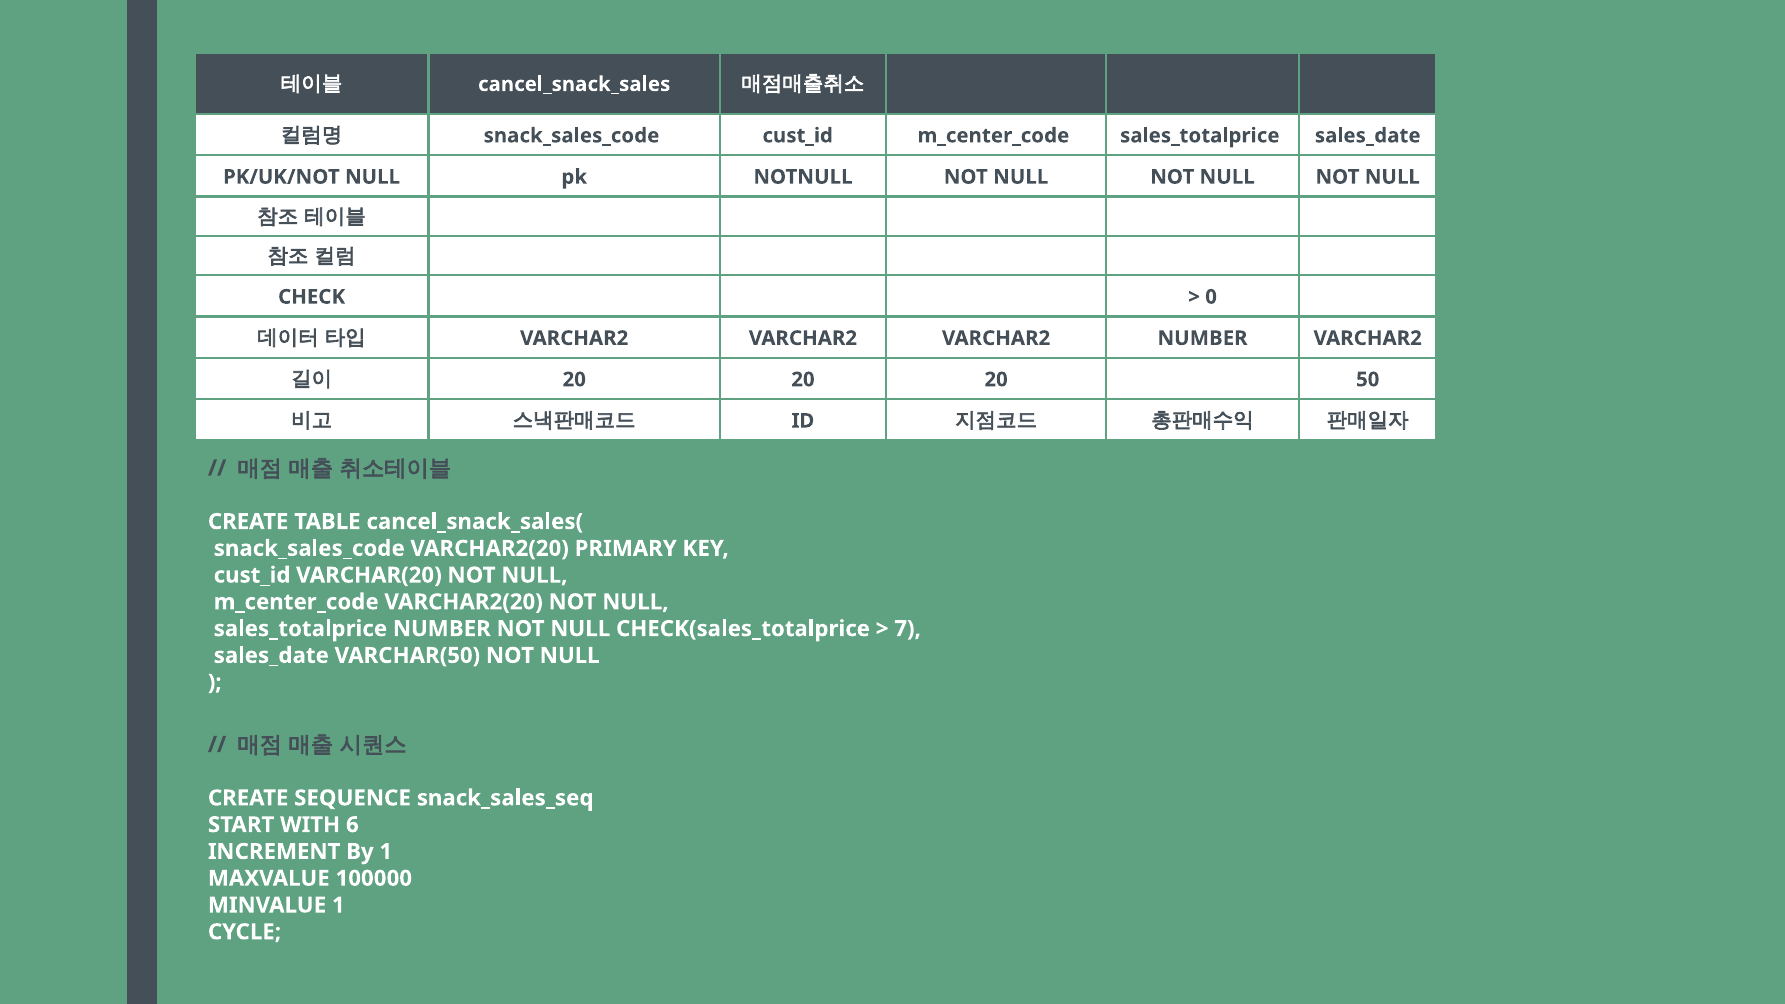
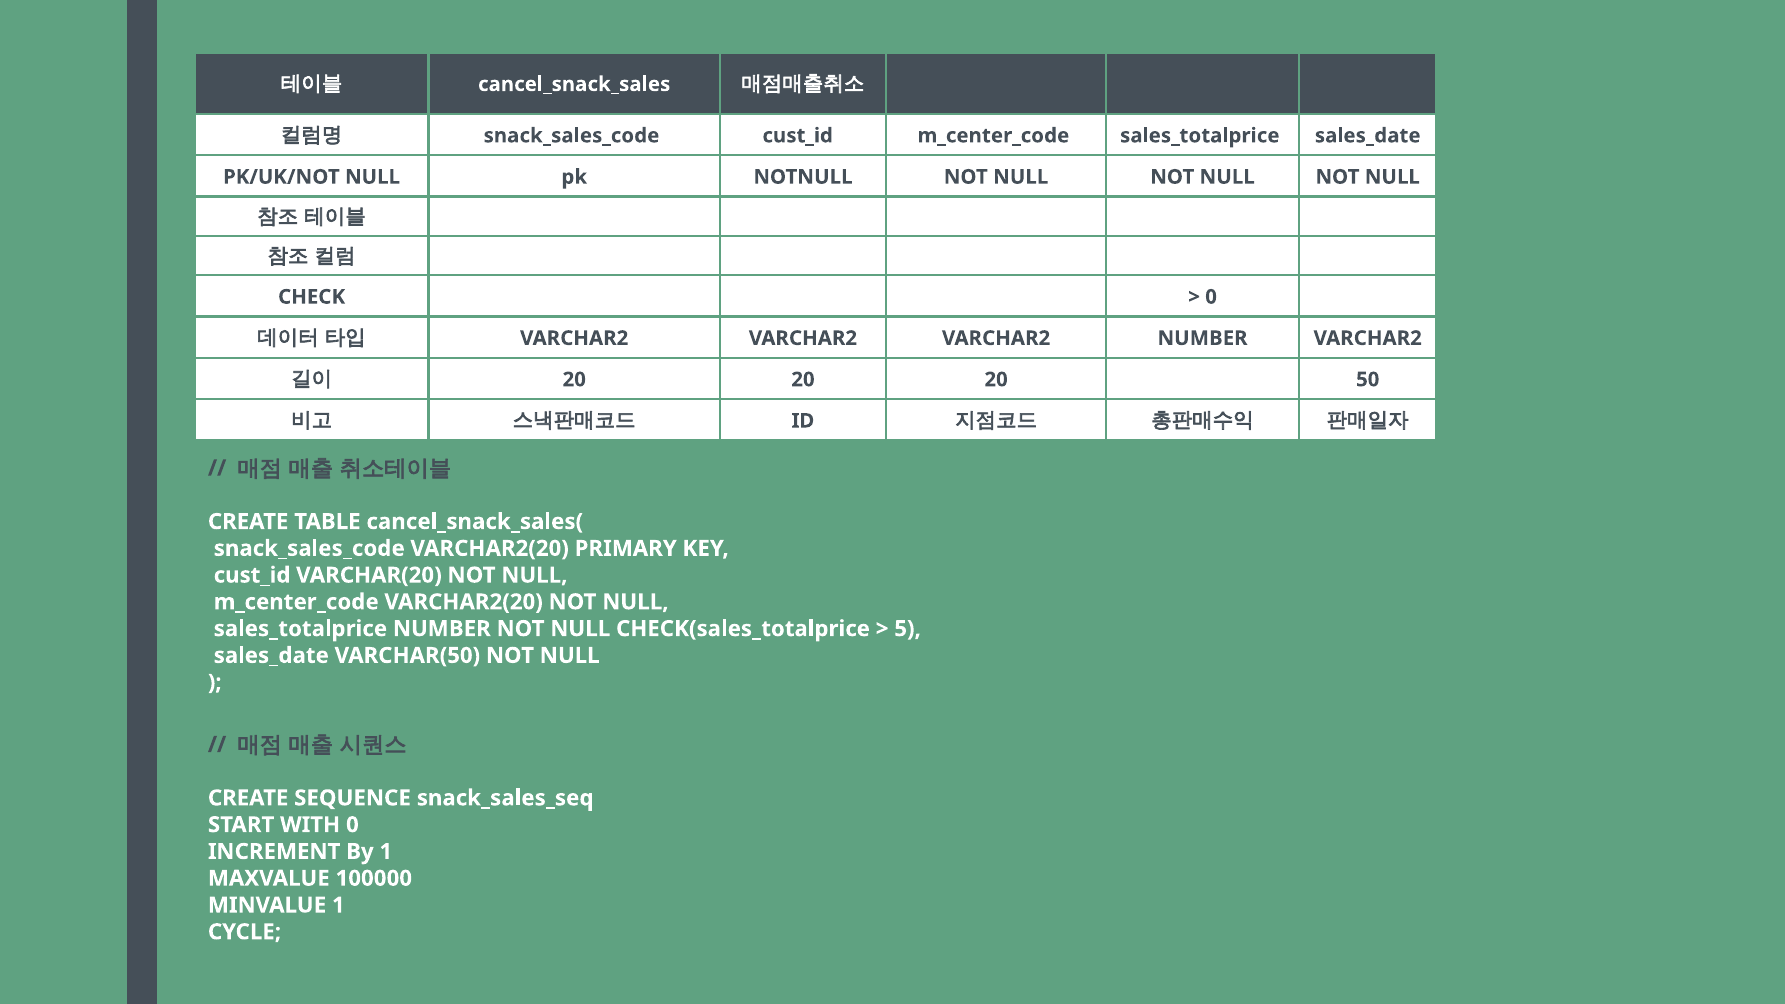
7: 7 -> 5
WITH 6: 6 -> 0
